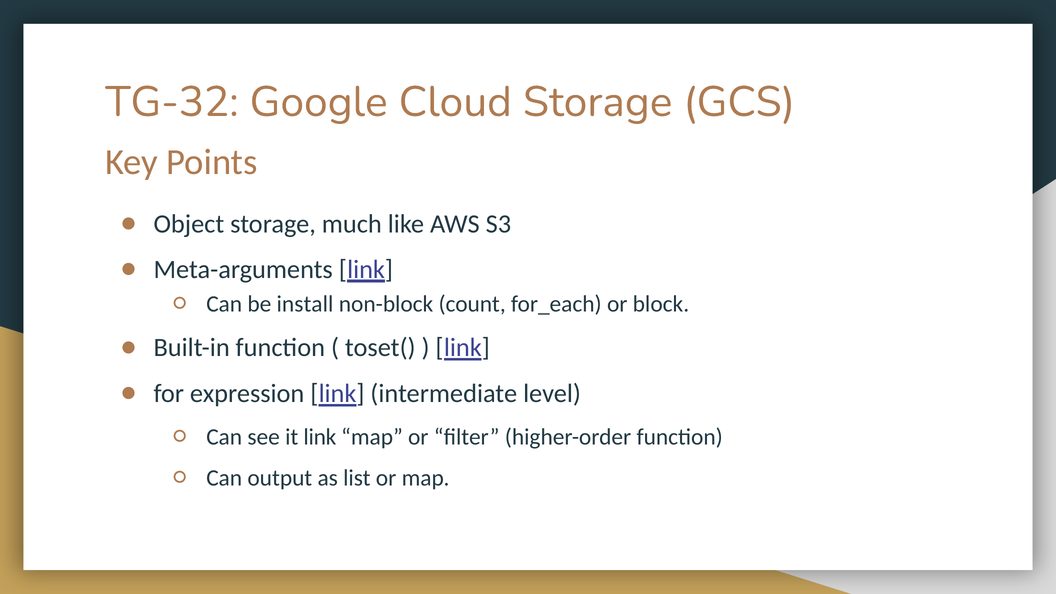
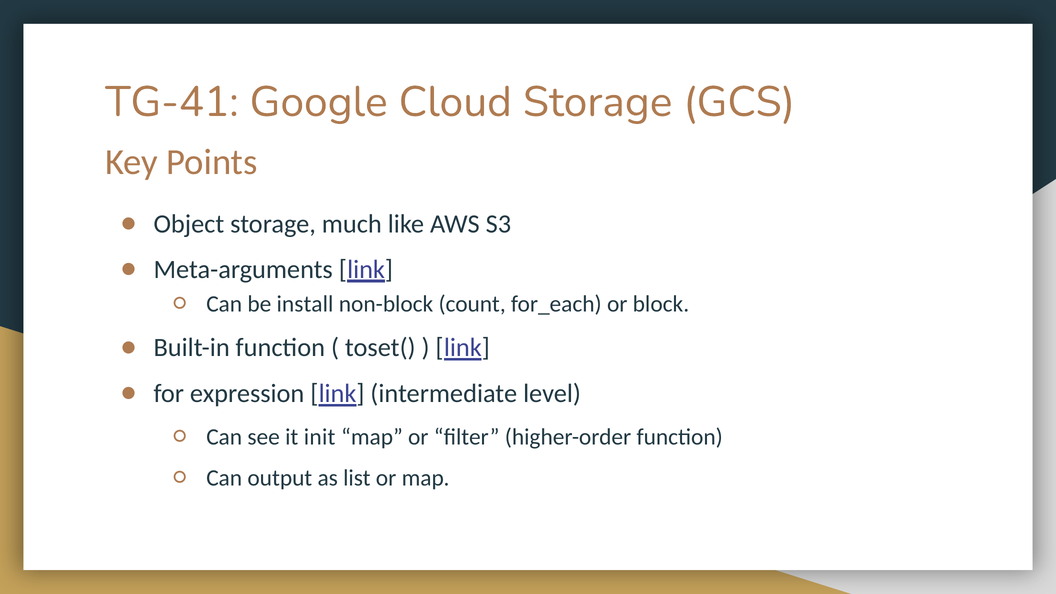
TG-32: TG-32 -> TG-41
it link: link -> init
